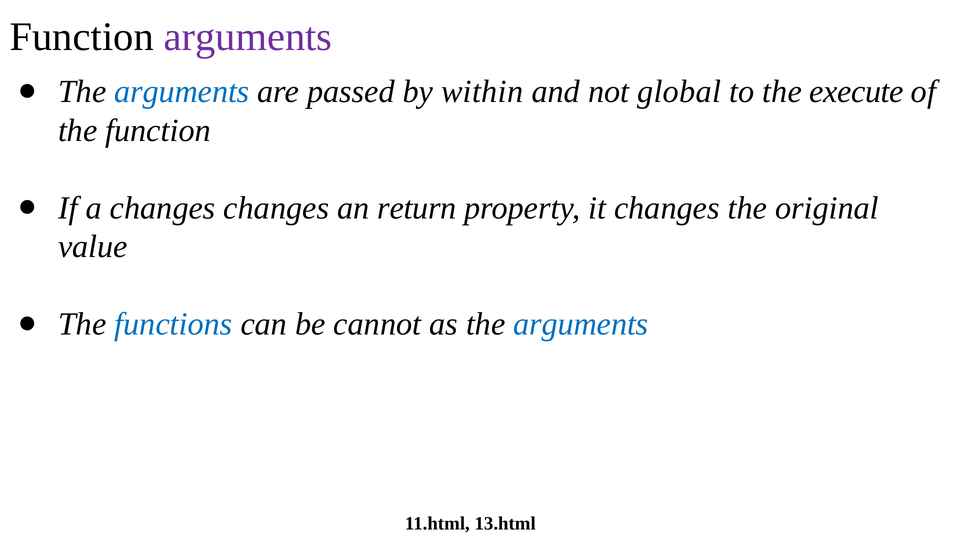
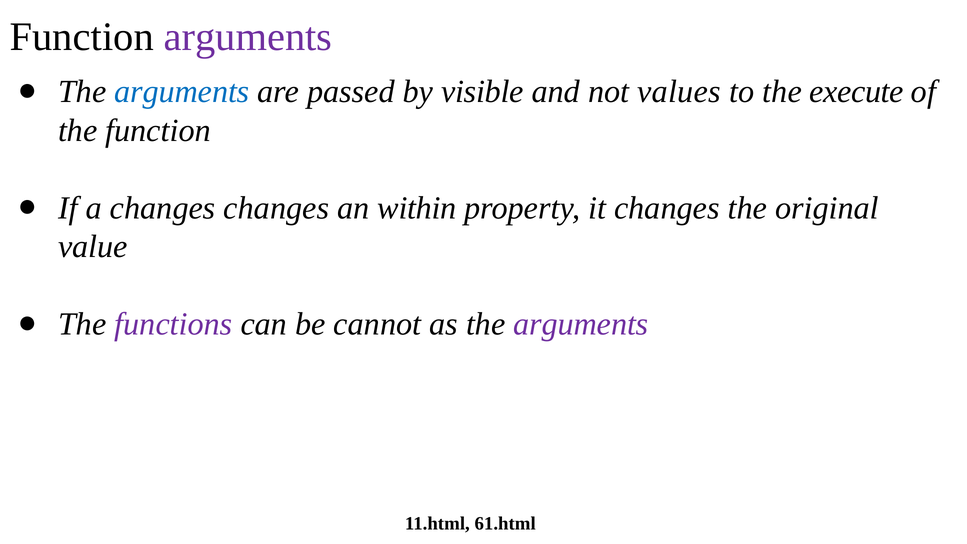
within: within -> visible
global: global -> values
return: return -> within
functions colour: blue -> purple
arguments at (581, 324) colour: blue -> purple
13.html: 13.html -> 61.html
